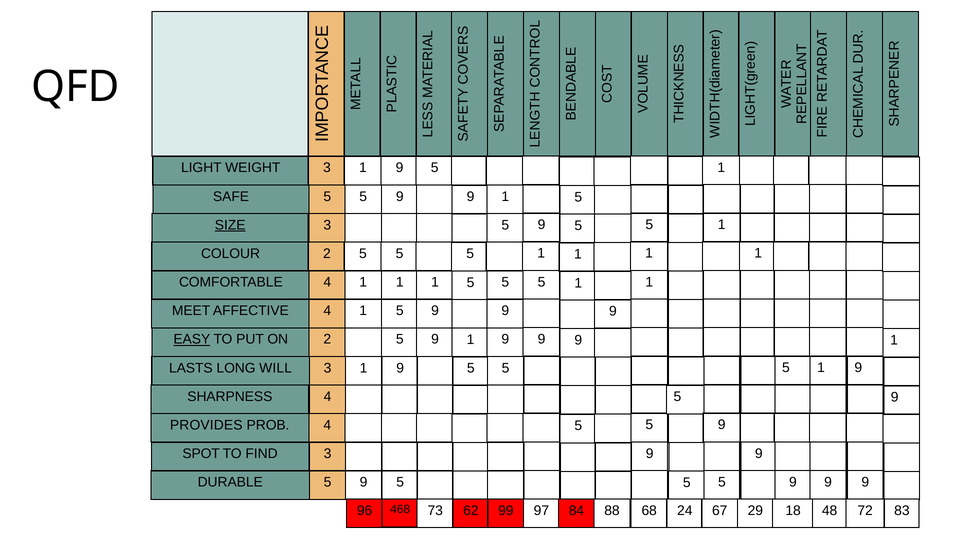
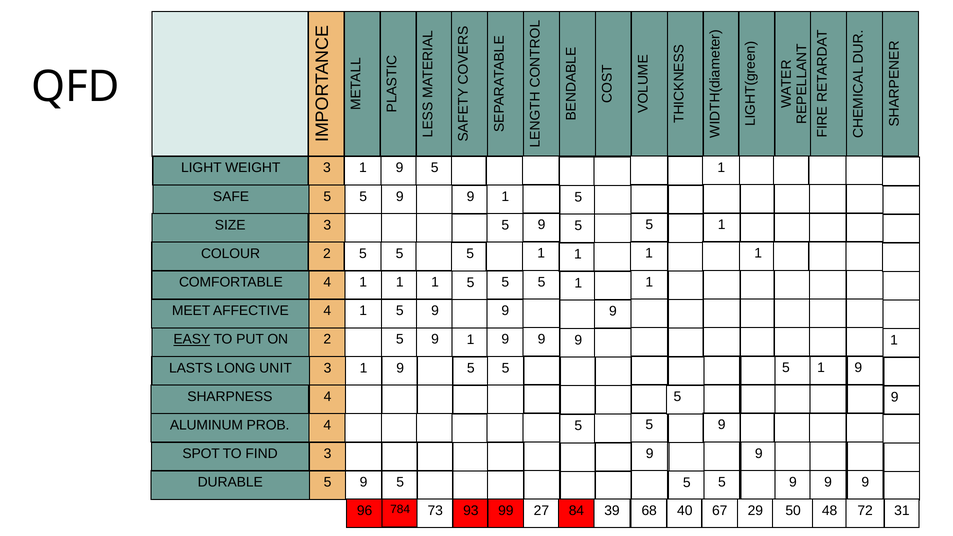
SIZE underline: present -> none
WILL: WILL -> UNIT
PROVIDES: PROVIDES -> ALUMINUM
468: 468 -> 784
62: 62 -> 93
97: 97 -> 27
88: 88 -> 39
24: 24 -> 40
18: 18 -> 50
83: 83 -> 31
